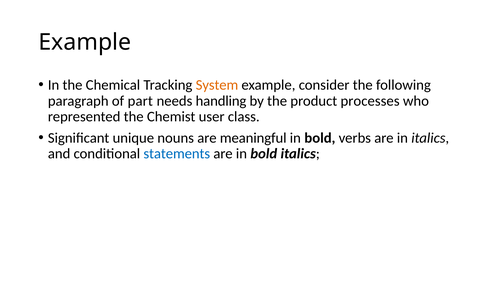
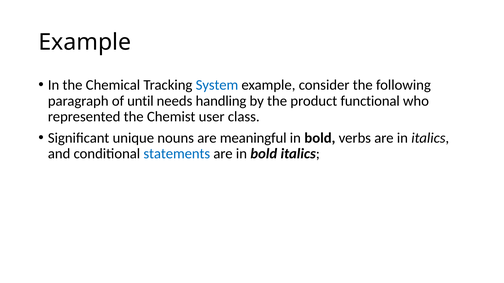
System colour: orange -> blue
part: part -> until
processes: processes -> functional
